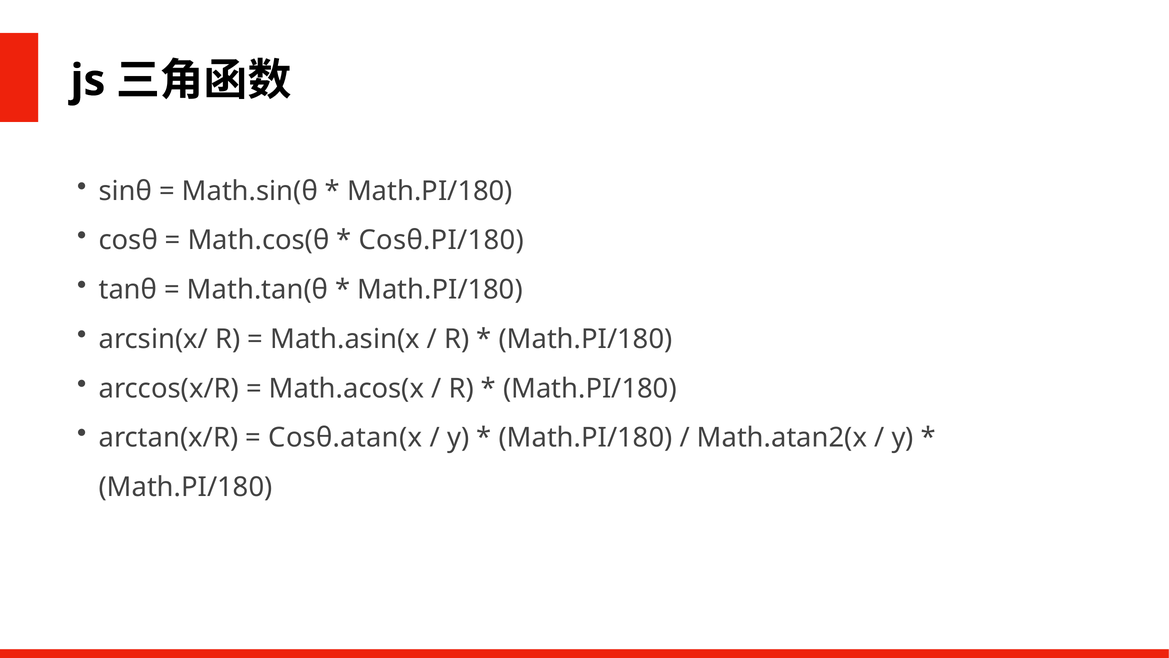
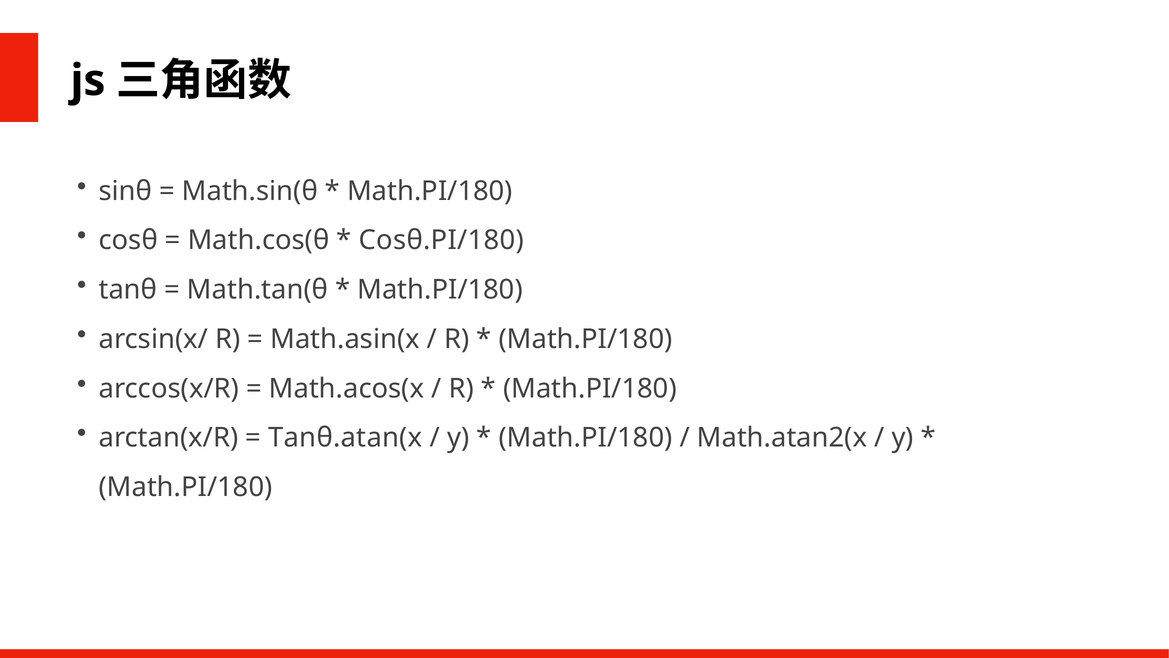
Cosθ.atan(x: Cosθ.atan(x -> Tanθ.atan(x
